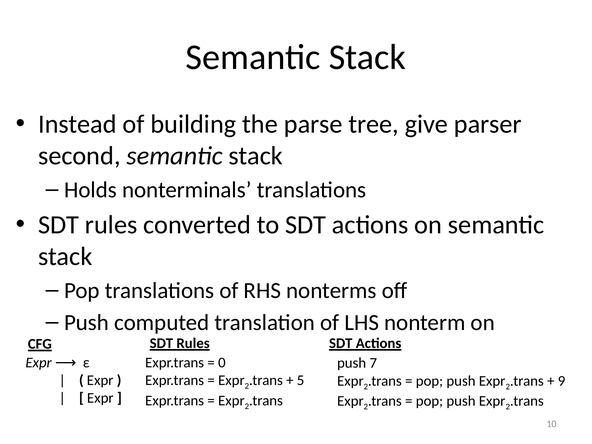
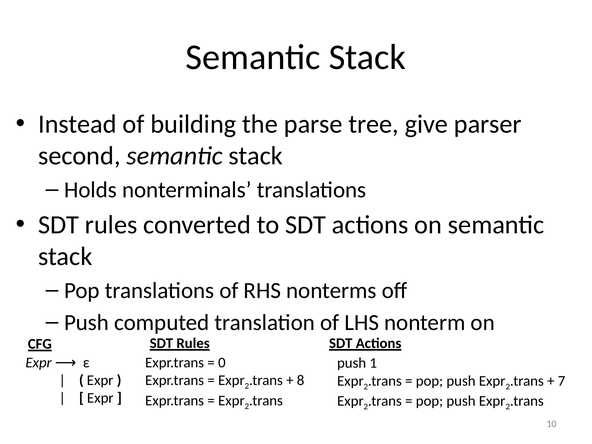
7: 7 -> 1
5: 5 -> 8
9: 9 -> 7
